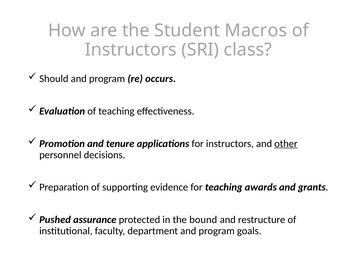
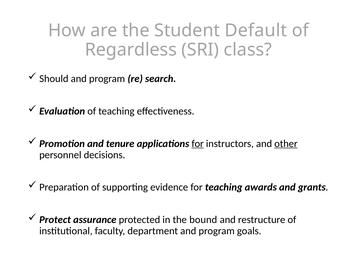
Macros: Macros -> Default
Instructors at (131, 50): Instructors -> Regardless
occurs: occurs -> search
for at (198, 143) underline: none -> present
Pushed: Pushed -> Protect
